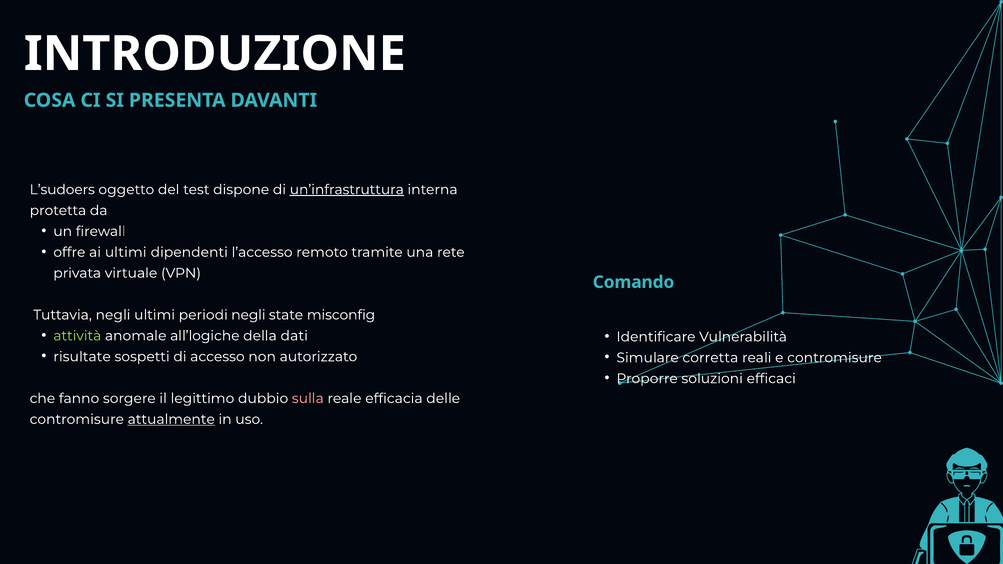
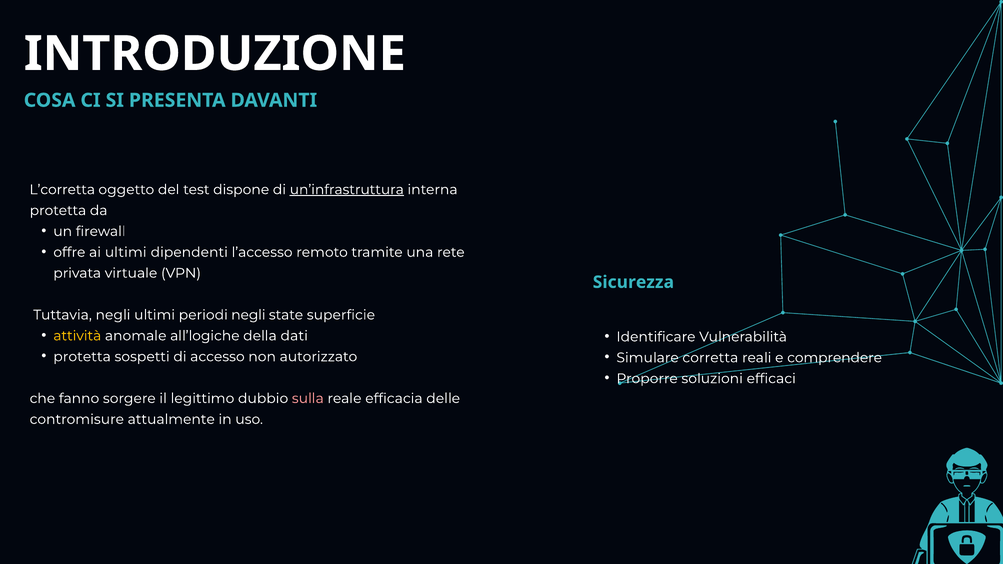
L’sudoers: L’sudoers -> L’corretta
Comando: Comando -> Sicurezza
misconfig: misconfig -> superficie
attività colour: light green -> yellow
risultate at (82, 357): risultate -> protetta
e contromisure: contromisure -> comprendere
attualmente underline: present -> none
